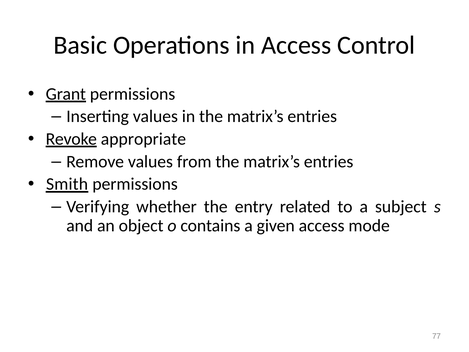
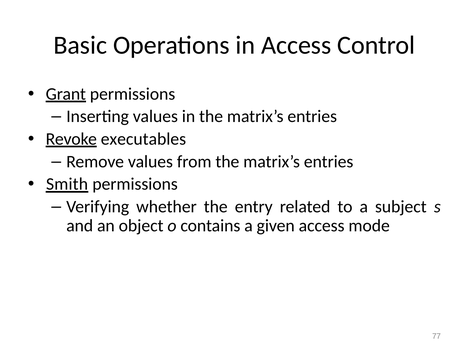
appropriate: appropriate -> executables
